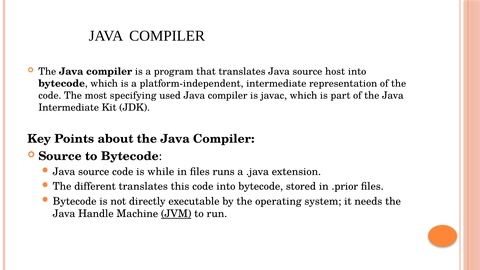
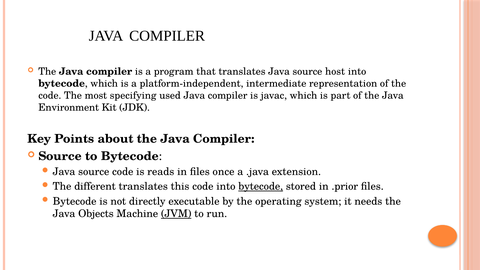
Intermediate at (69, 108): Intermediate -> Environment
while: while -> reads
runs: runs -> once
bytecode at (261, 187) underline: none -> present
Handle: Handle -> Objects
